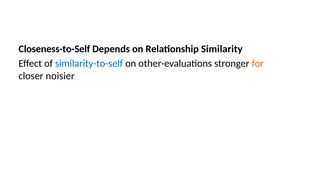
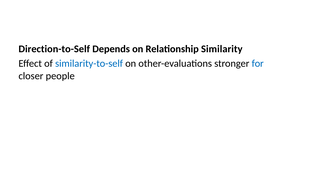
Closeness-to-Self: Closeness-to-Self -> Direction-to-Self
for colour: orange -> blue
noisier: noisier -> people
